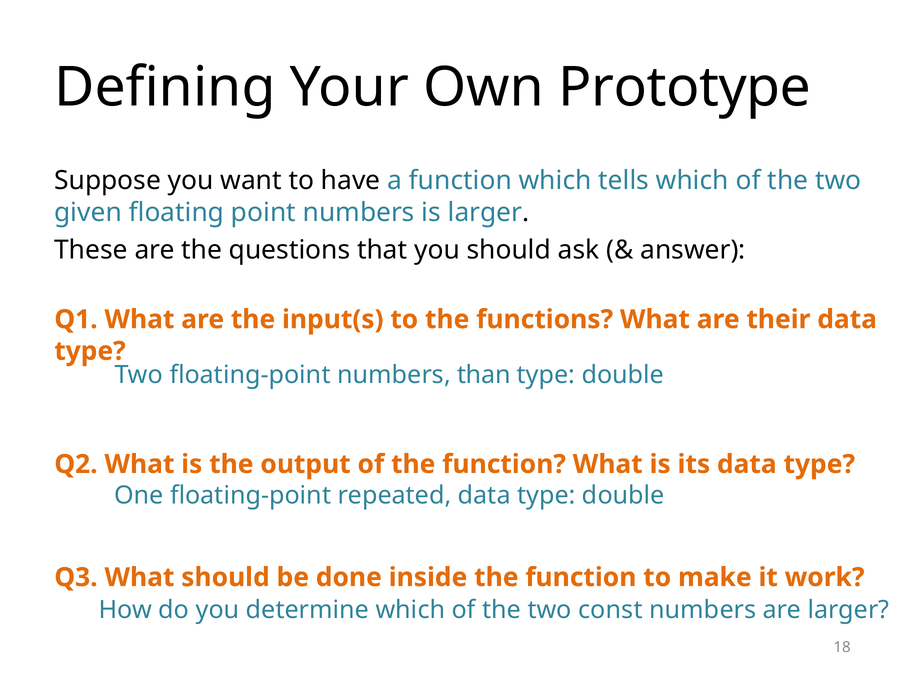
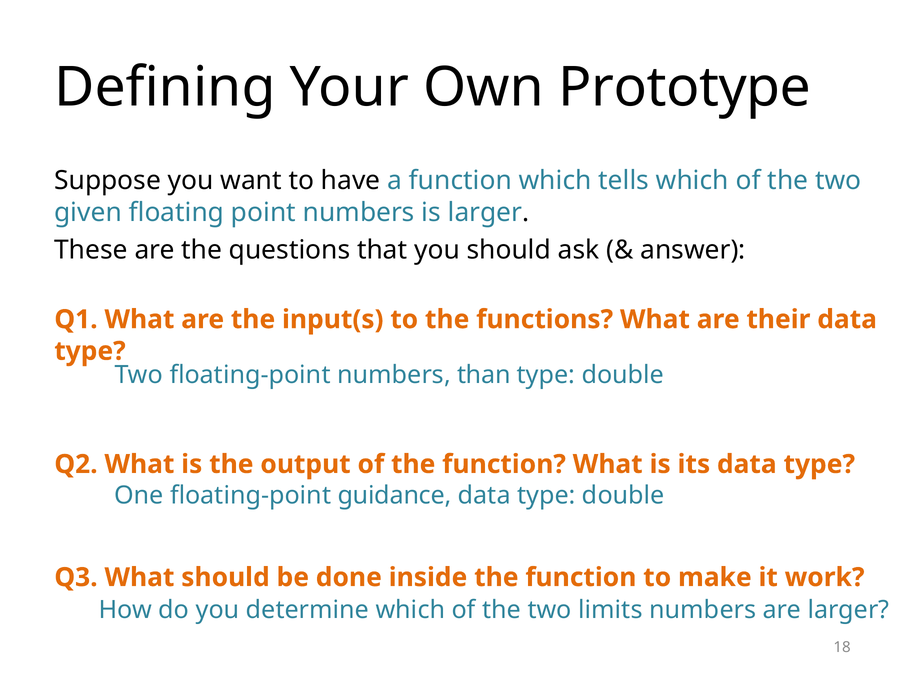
repeated: repeated -> guidance
const: const -> limits
